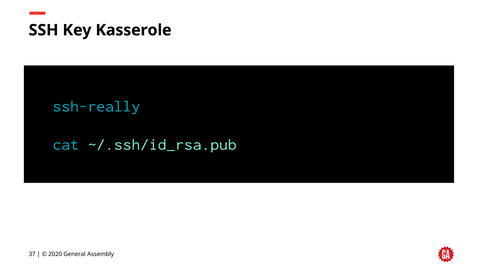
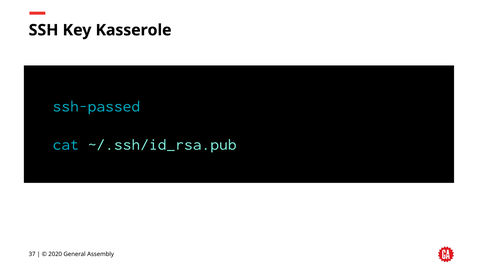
ssh-really: ssh-really -> ssh-passed
